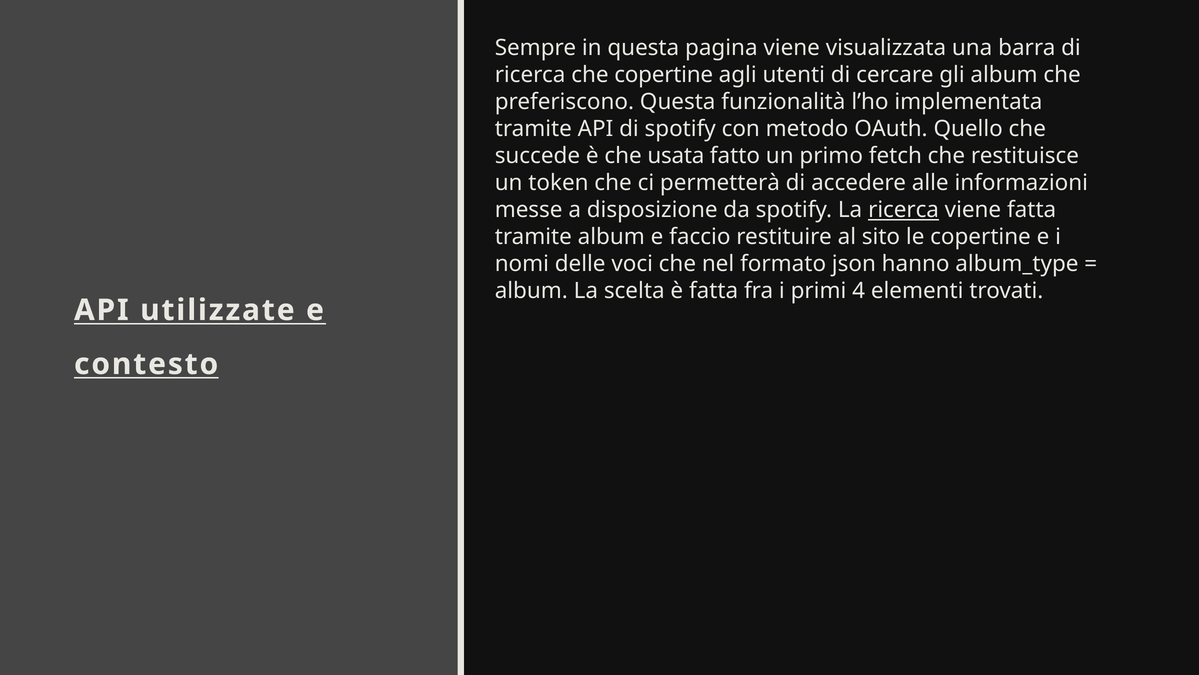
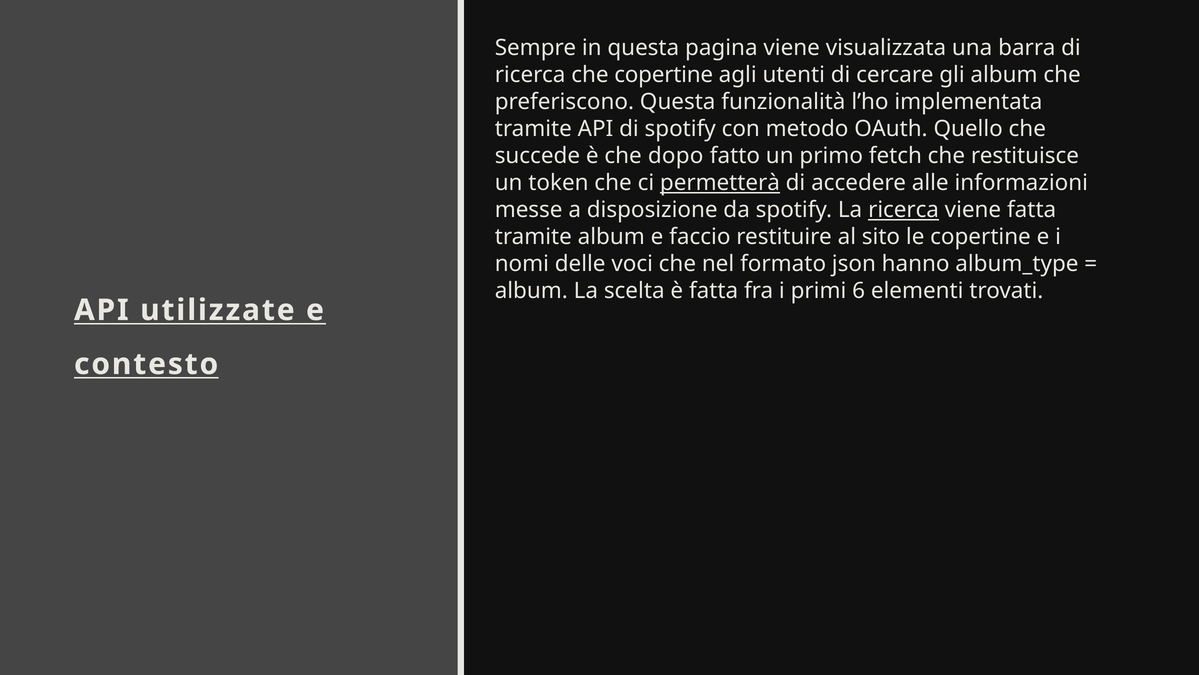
usata: usata -> dopo
permetterà underline: none -> present
4: 4 -> 6
